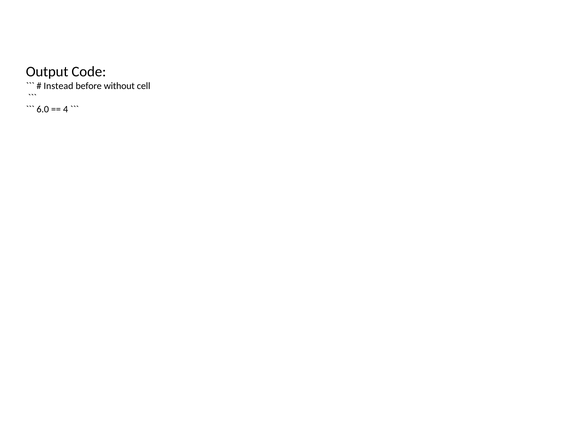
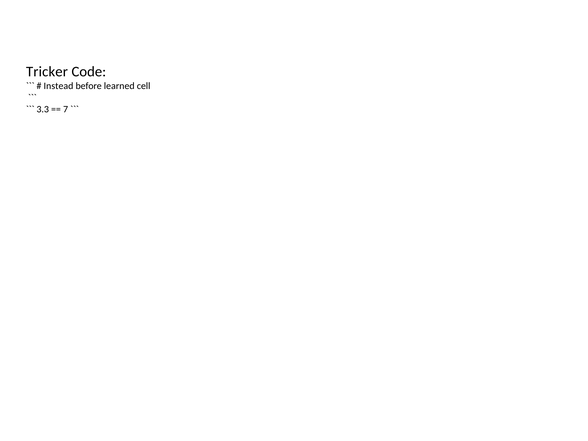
Output: Output -> Tricker
without: without -> learned
6.0: 6.0 -> 3.3
4: 4 -> 7
